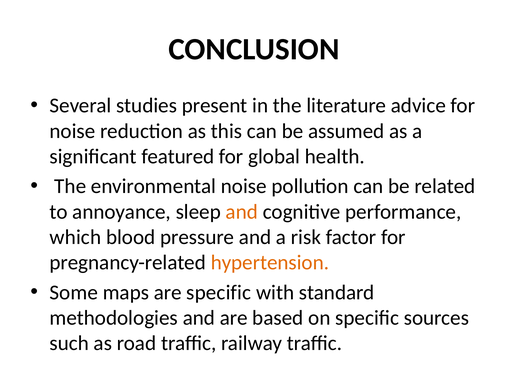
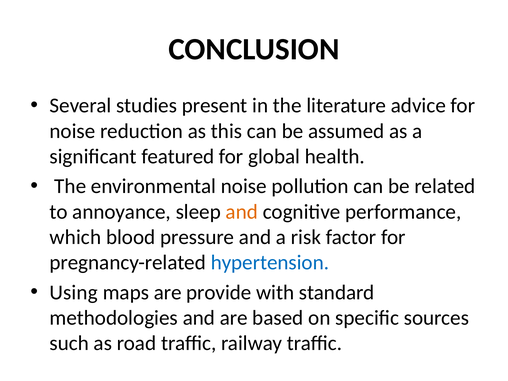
hypertension colour: orange -> blue
Some: Some -> Using
are specific: specific -> provide
